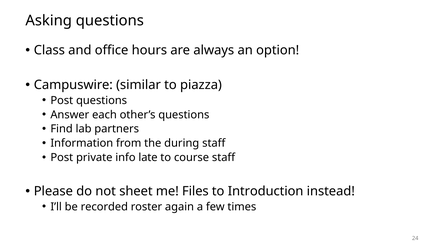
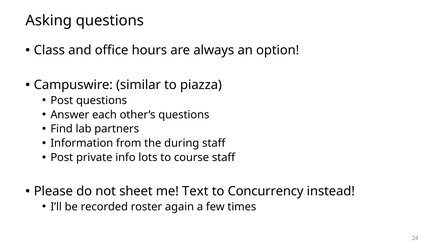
late: late -> lots
Files: Files -> Text
Introduction: Introduction -> Concurrency
